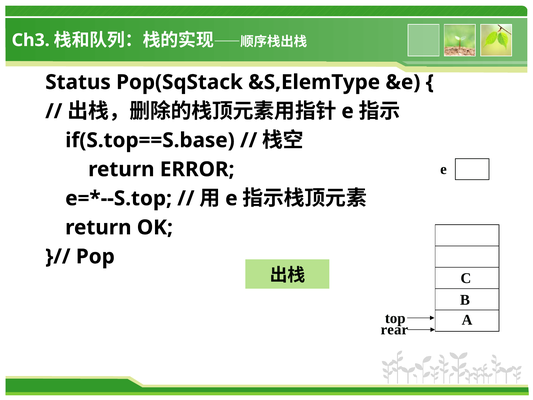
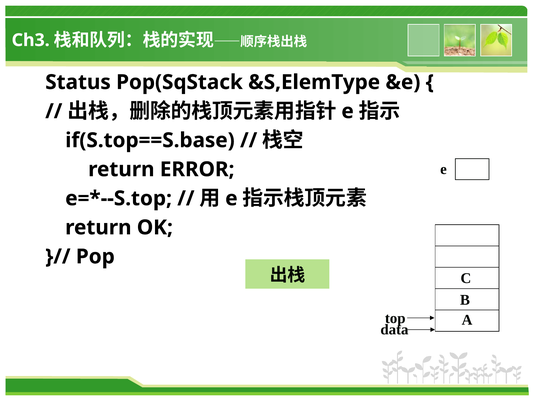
rear: rear -> data
